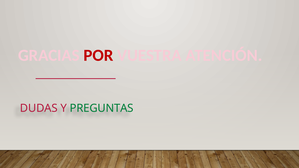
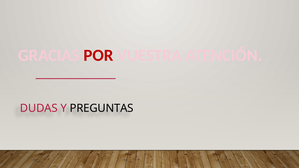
PREGUNTAS colour: green -> black
